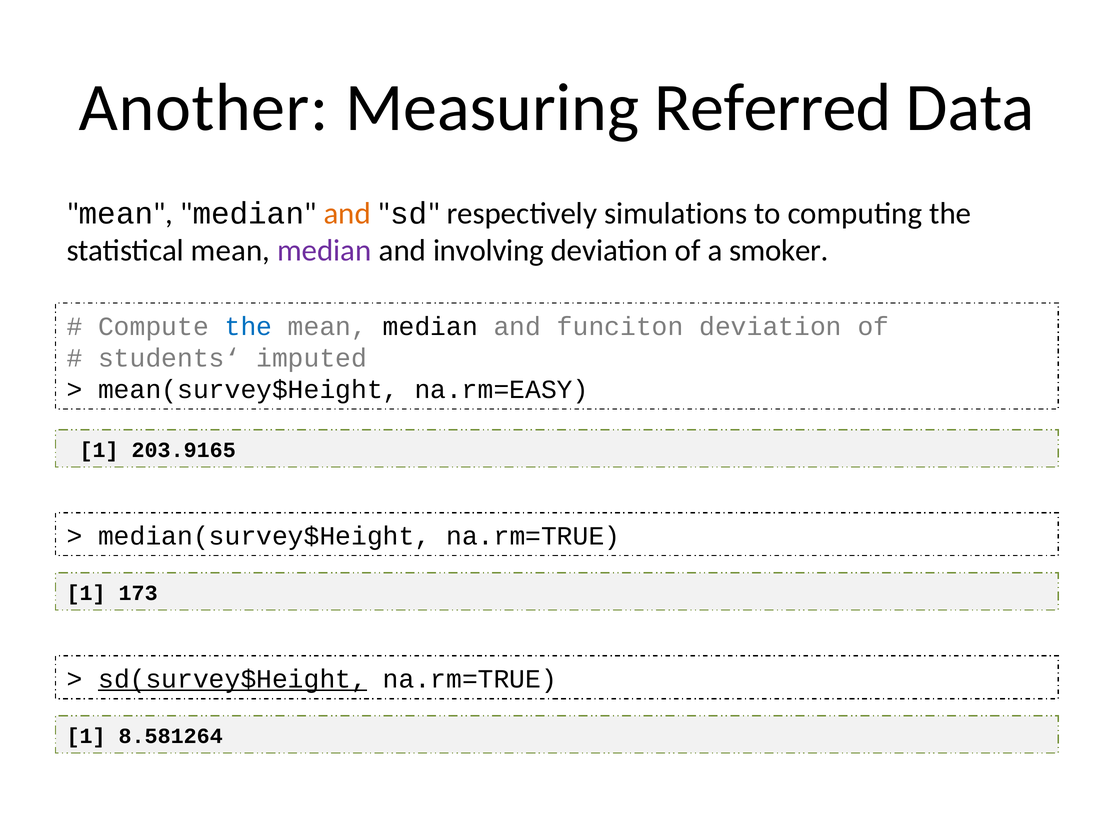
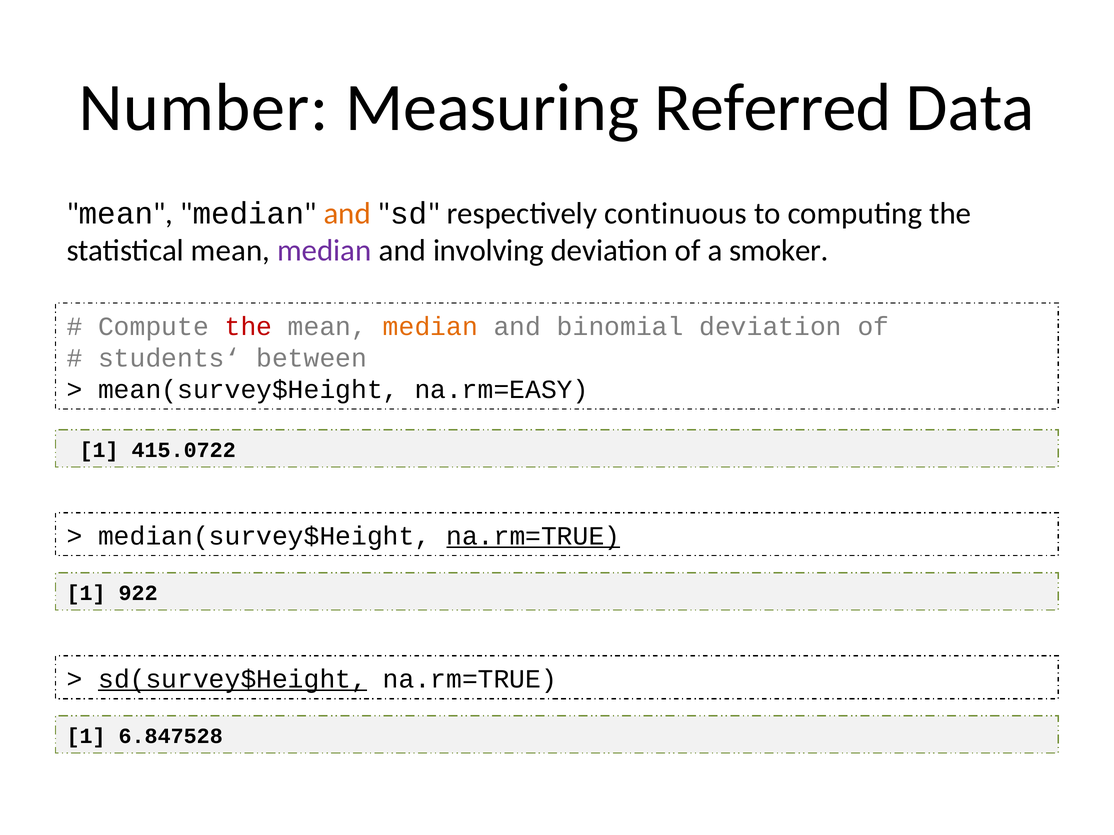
Another: Another -> Number
simulations: simulations -> continuous
the at (248, 327) colour: blue -> red
median at (430, 327) colour: black -> orange
funciton: funciton -> binomial
imputed: imputed -> between
203.9165: 203.9165 -> 415.0722
na.rm=TRUE at (533, 536) underline: none -> present
173: 173 -> 922
8.581264: 8.581264 -> 6.847528
